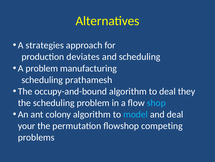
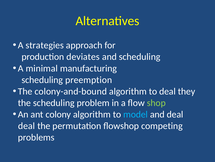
A problem: problem -> minimal
prathamesh: prathamesh -> preemption
occupy-and-bound: occupy-and-bound -> colony-and-bound
shop colour: light blue -> light green
your at (27, 125): your -> deal
